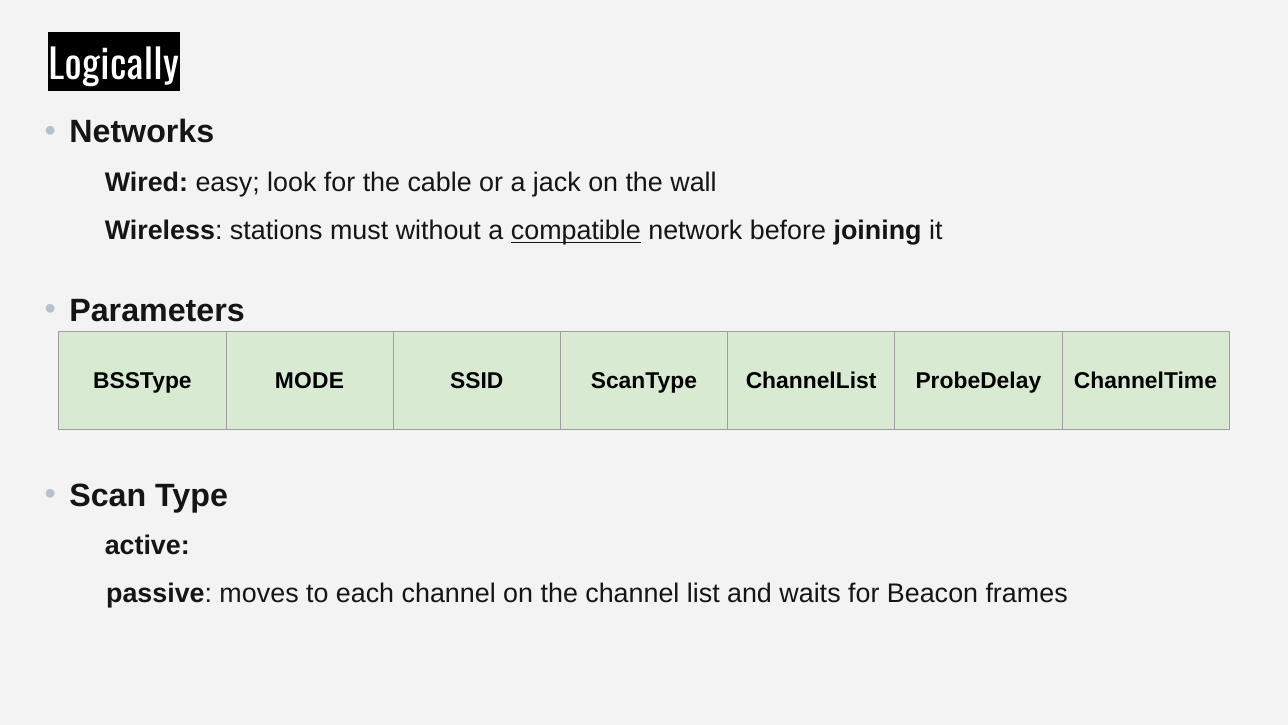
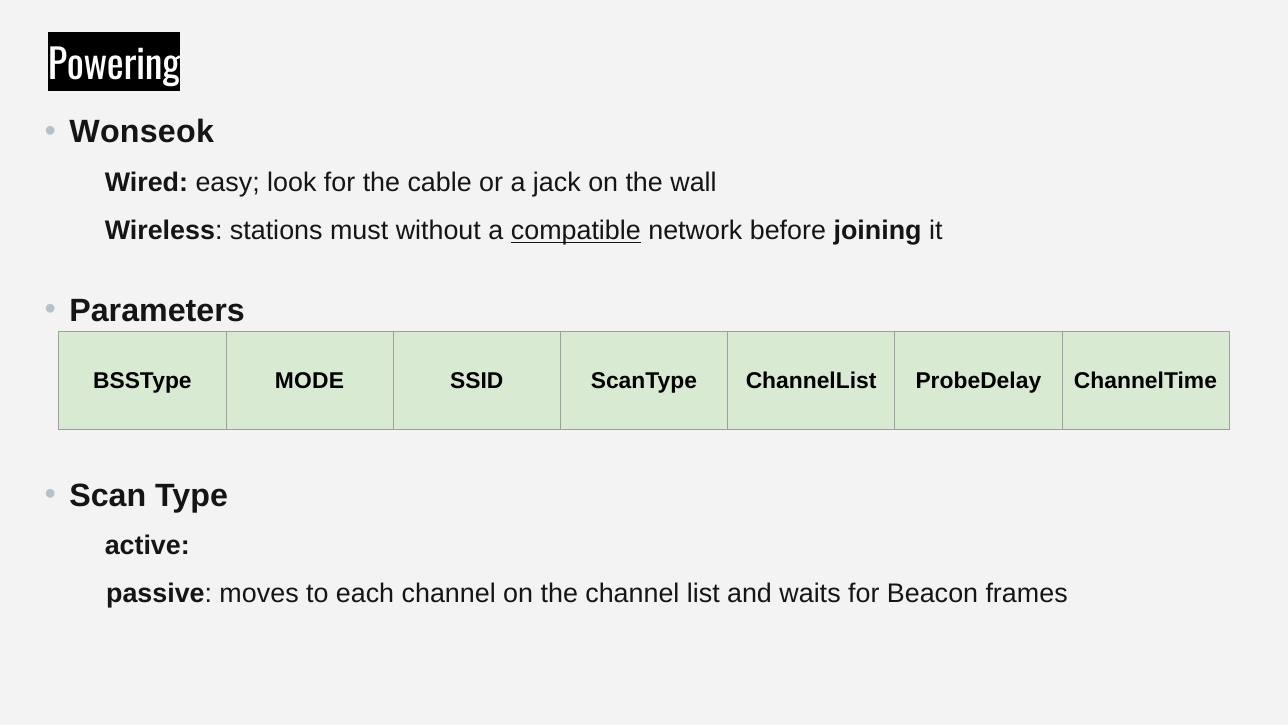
Logically: Logically -> Powering
Networks: Networks -> Wonseok
